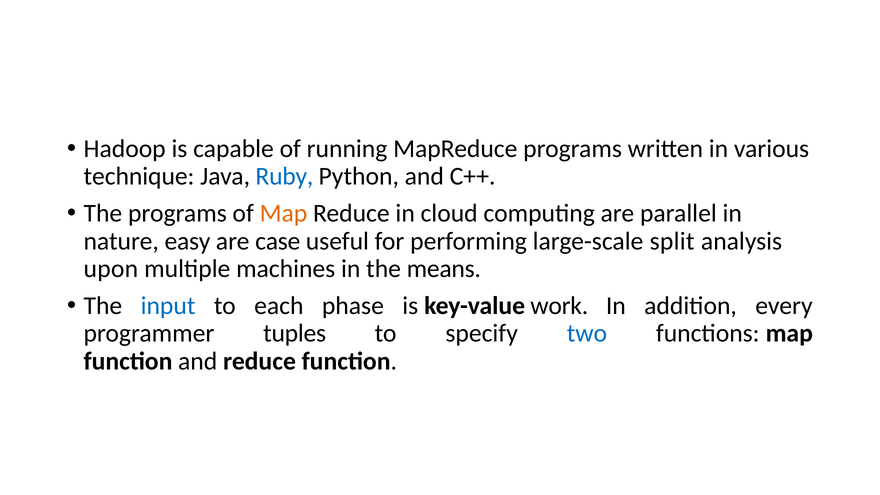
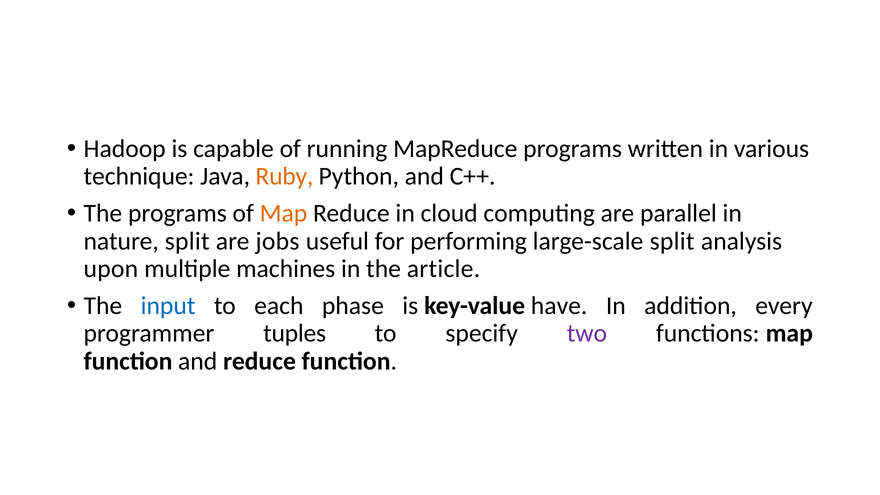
Ruby colour: blue -> orange
nature easy: easy -> split
case: case -> jobs
means: means -> article
work: work -> have
two colour: blue -> purple
